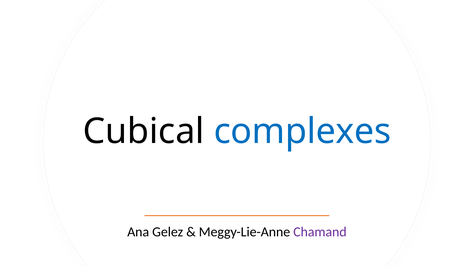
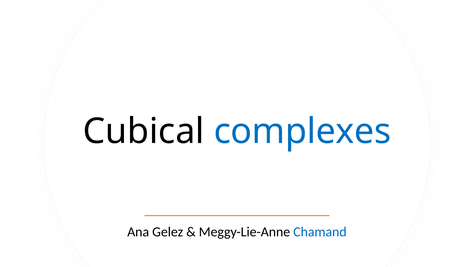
Chamand colour: purple -> blue
